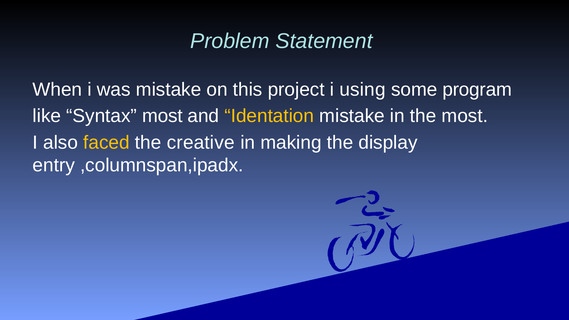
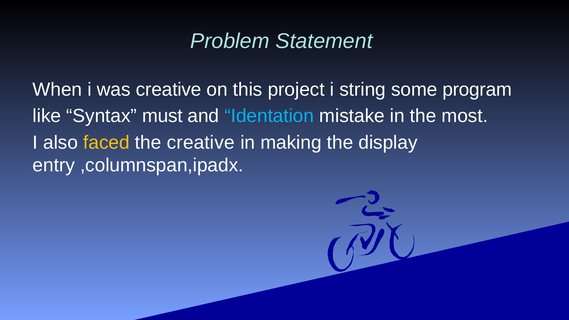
was mistake: mistake -> creative
using: using -> string
Syntax most: most -> must
Identation colour: yellow -> light blue
